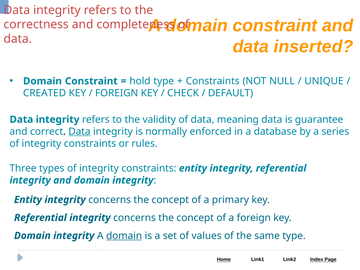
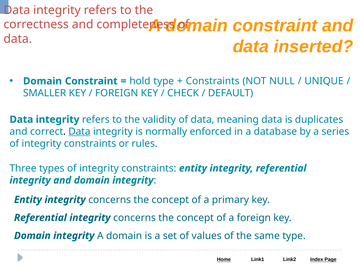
CREATED: CREATED -> SMALLER
guarantee: guarantee -> duplicates
domain at (124, 236) underline: present -> none
